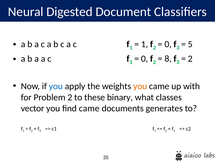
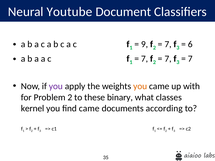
Digested: Digested -> Youtube
1 at (145, 44): 1 -> 9
0 at (168, 44): 0 -> 7
5: 5 -> 6
0 at (145, 59): 0 -> 7
8 at (168, 59): 8 -> 7
2 at (190, 59): 2 -> 7
you at (56, 86) colour: blue -> purple
vector: vector -> kernel
generates: generates -> according
